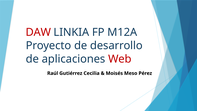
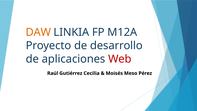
DAW colour: red -> orange
